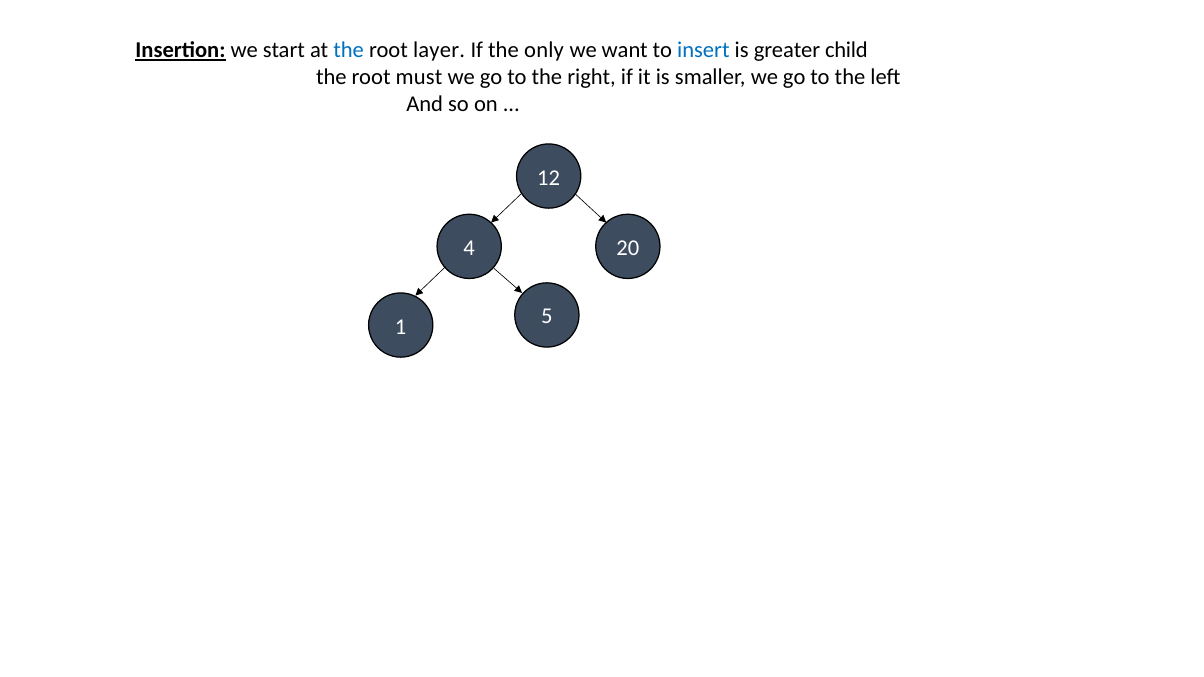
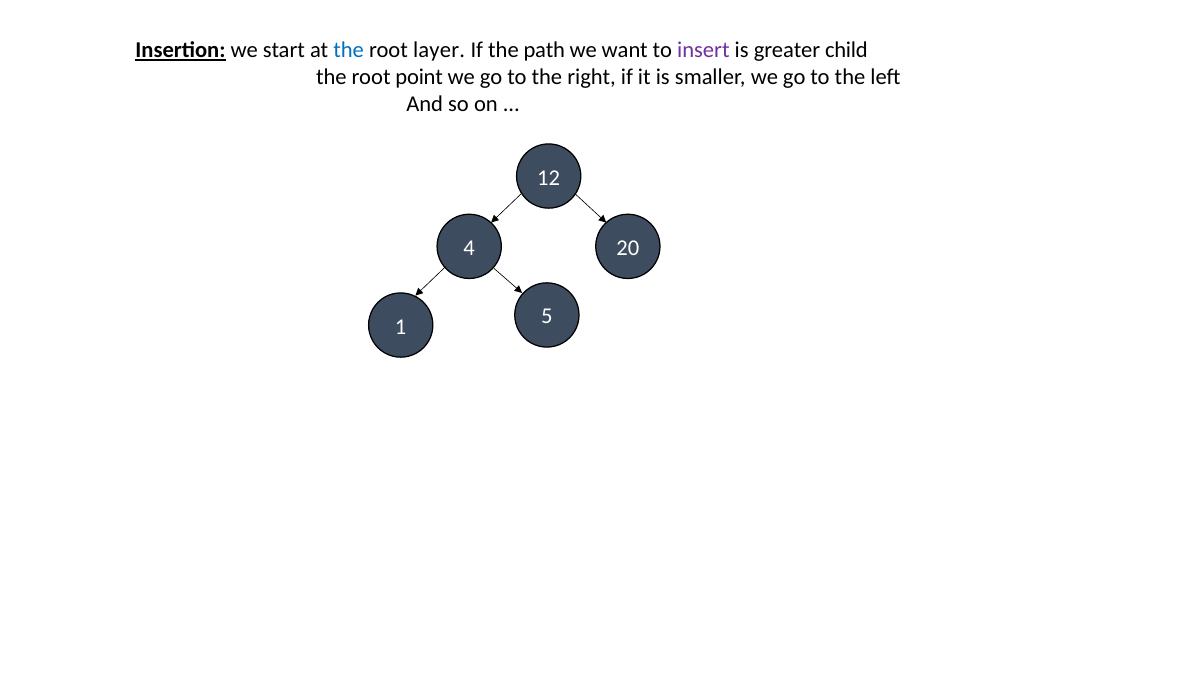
only: only -> path
insert colour: blue -> purple
must: must -> point
